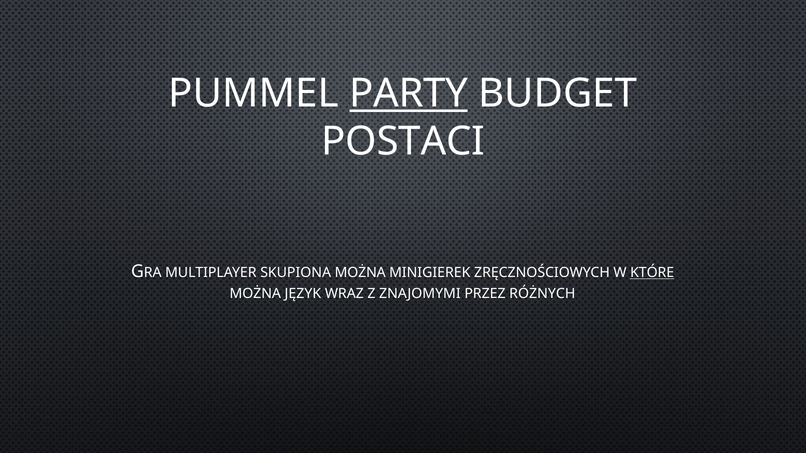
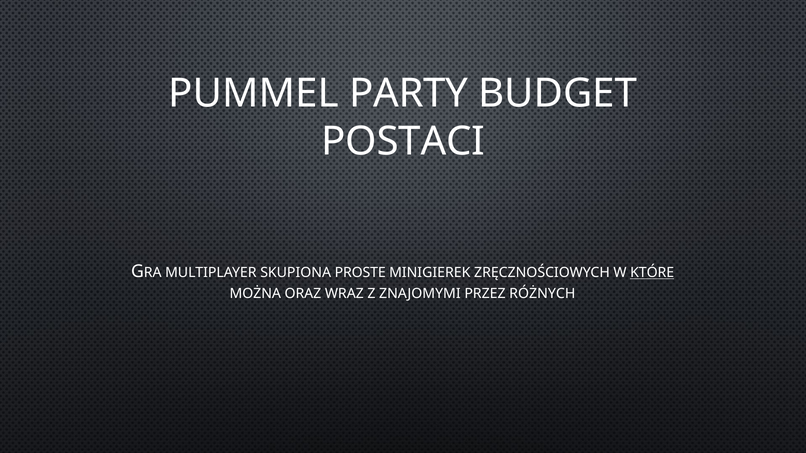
PARTY underline: present -> none
SKUPIONA MOŻNA: MOŻNA -> PROSTE
JĘZYK: JĘZYK -> ORAZ
